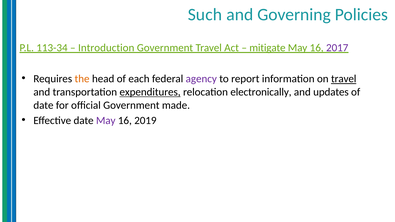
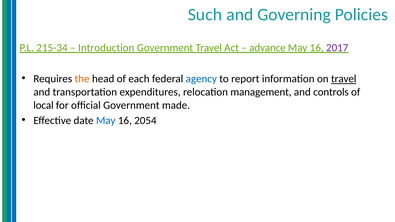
113-34: 113-34 -> 215-34
mitigate: mitigate -> advance
agency colour: purple -> blue
expenditures underline: present -> none
electronically: electronically -> management
updates: updates -> controls
date at (43, 105): date -> local
May at (106, 121) colour: purple -> blue
2019: 2019 -> 2054
